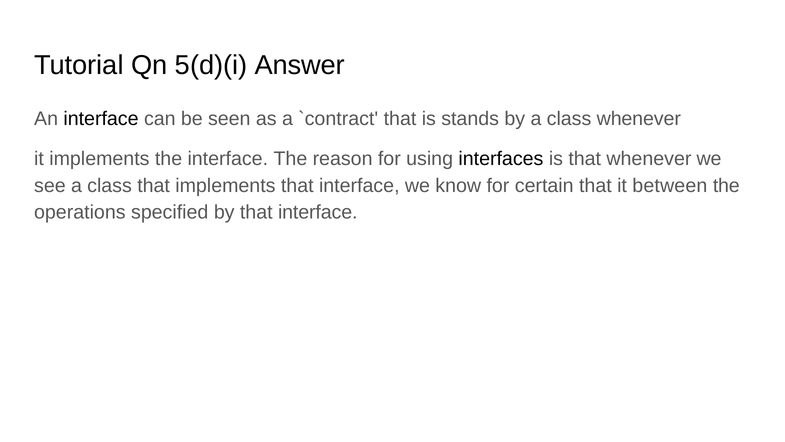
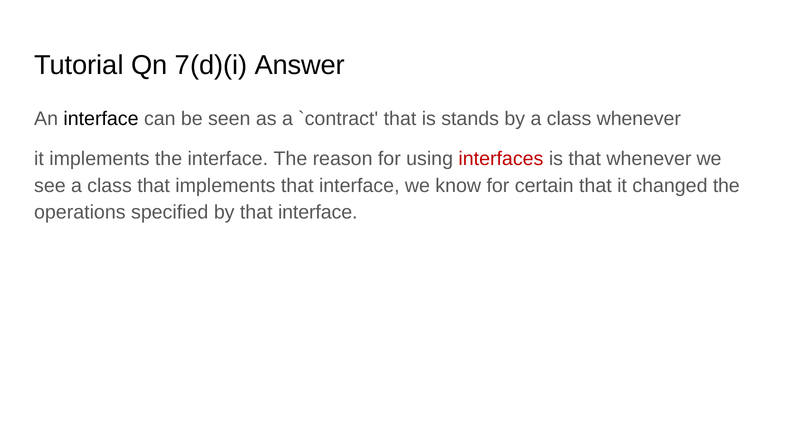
5(d)(i: 5(d)(i -> 7(d)(i
interfaces colour: black -> red
between: between -> changed
